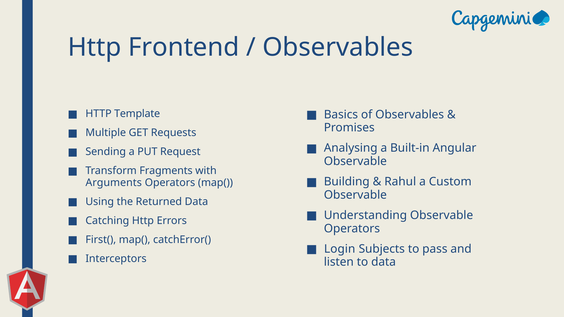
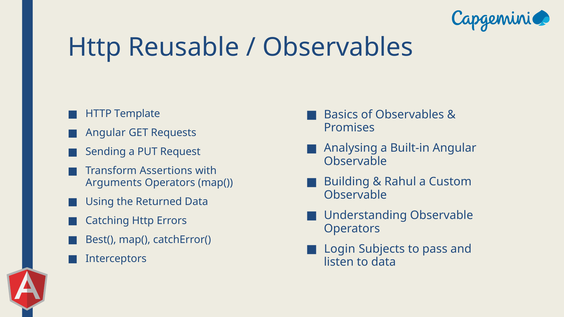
Frontend: Frontend -> Reusable
Multiple at (106, 133): Multiple -> Angular
Fragments: Fragments -> Assertions
First(: First( -> Best(
